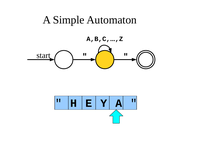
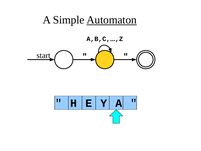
Automaton underline: none -> present
